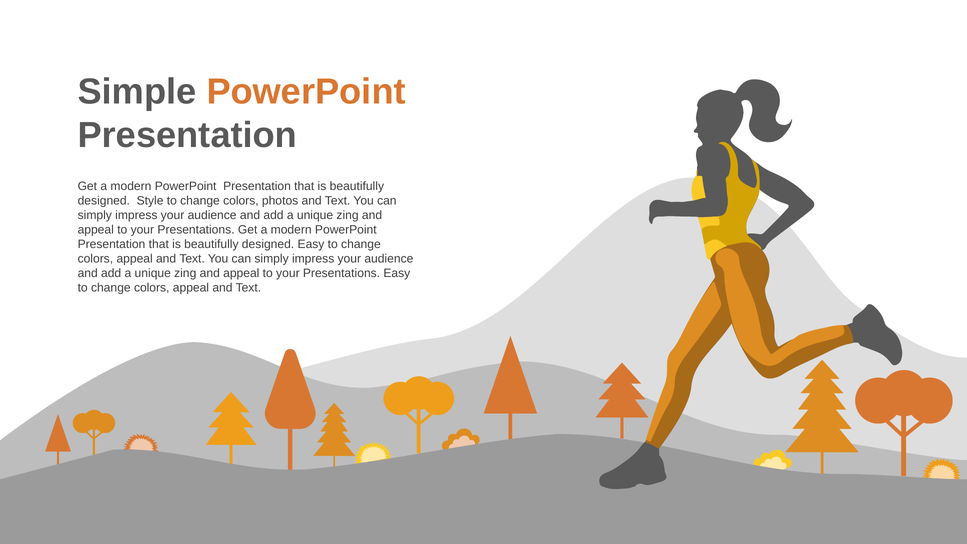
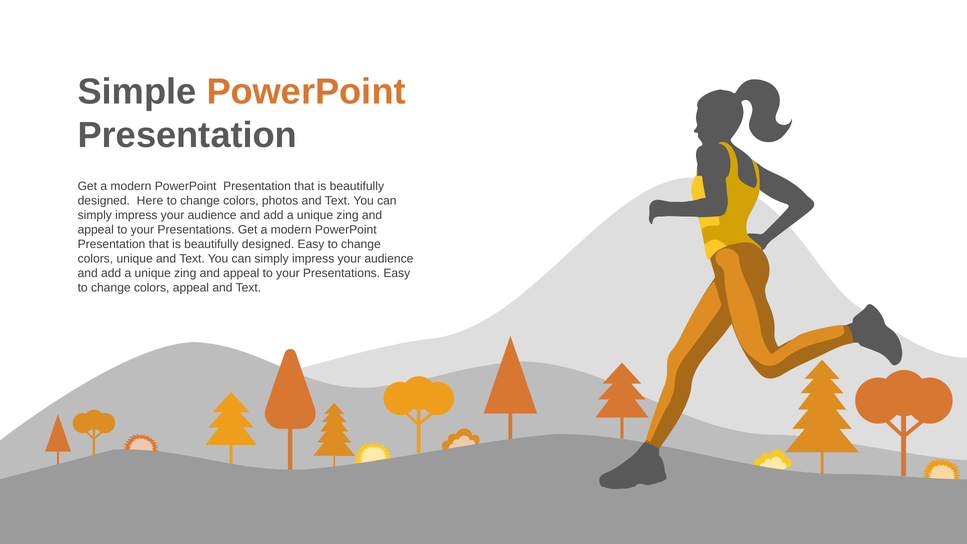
Style: Style -> Here
appeal at (135, 259): appeal -> unique
